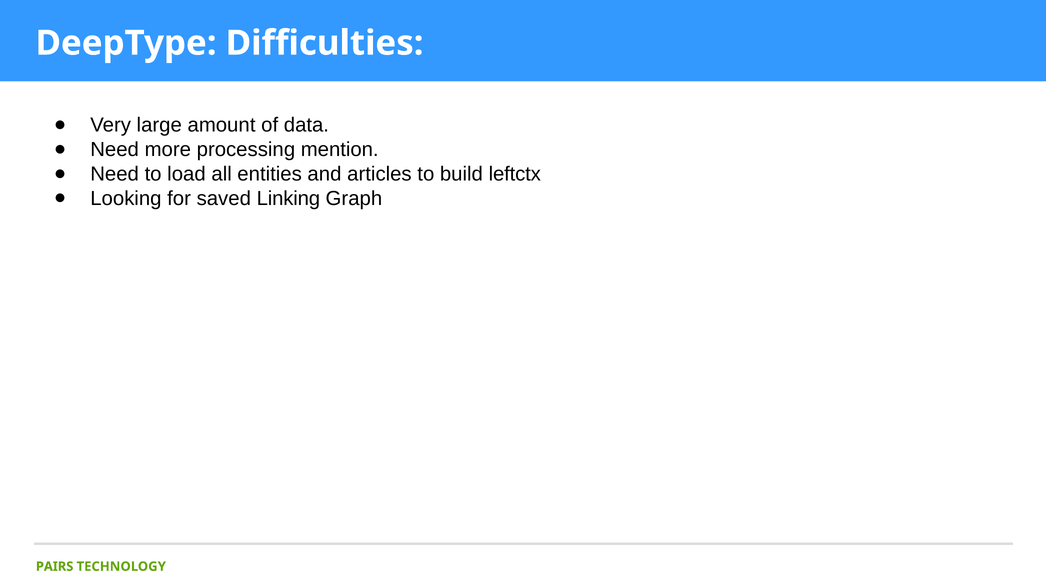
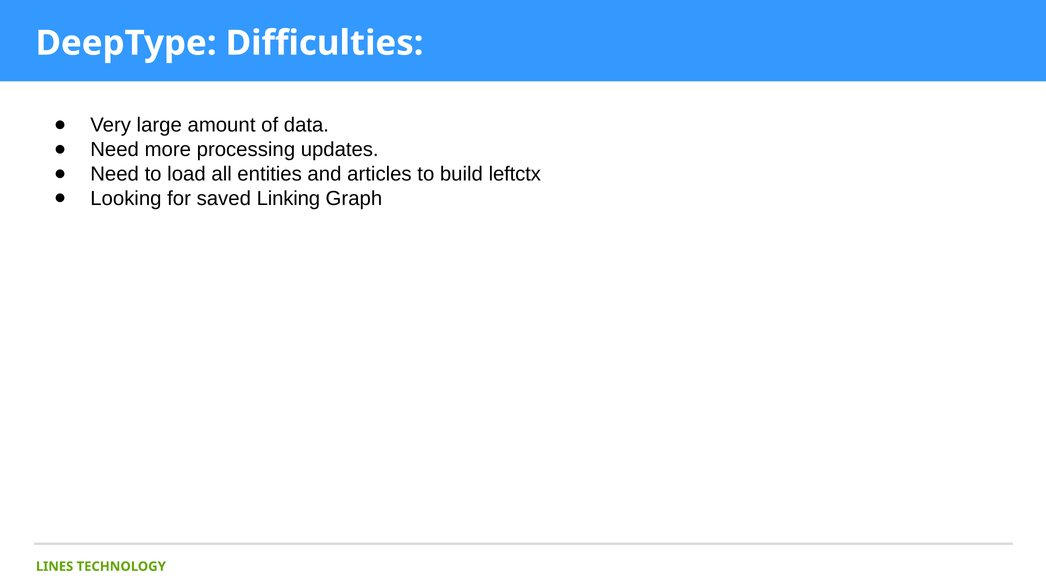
mention: mention -> updates
PAIRS: PAIRS -> LINES
